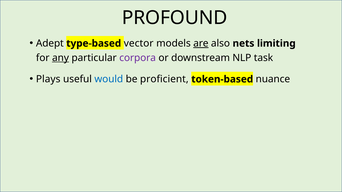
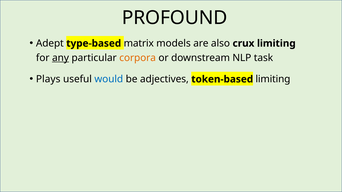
vector: vector -> matrix
are underline: present -> none
nets: nets -> crux
corpora colour: purple -> orange
proficient: proficient -> adjectives
token-based nuance: nuance -> limiting
